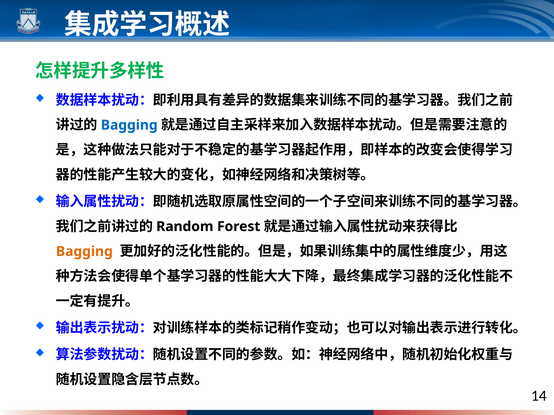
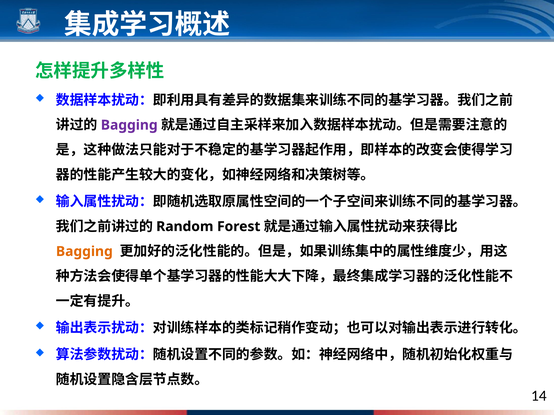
Bagging at (129, 125) colour: blue -> purple
